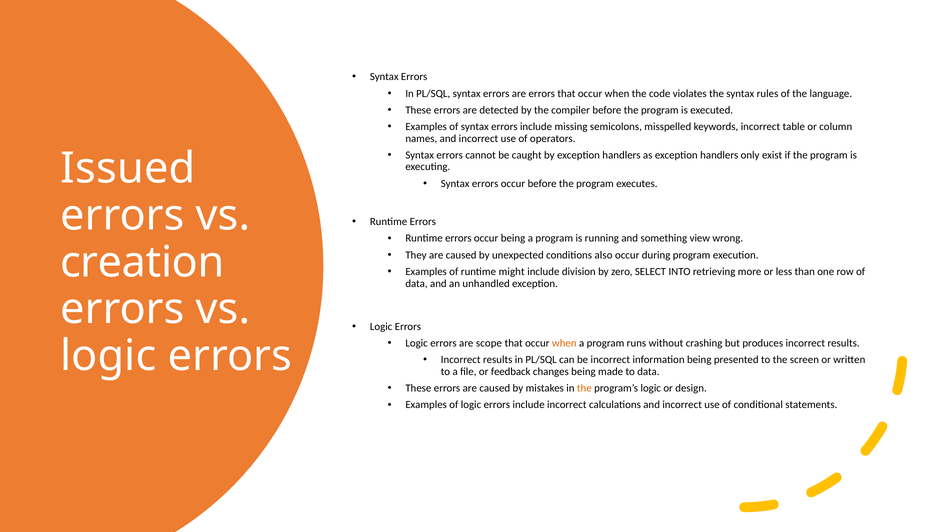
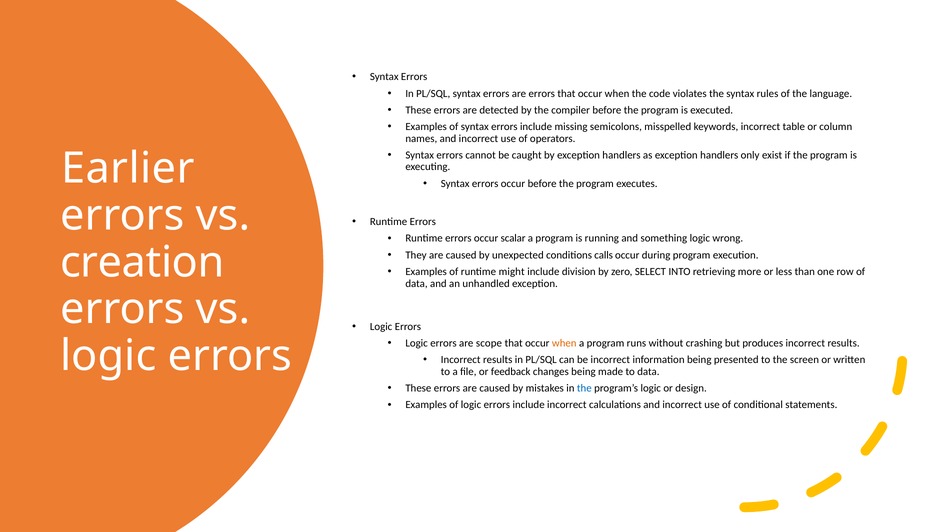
Issued: Issued -> Earlier
occur being: being -> scalar
something view: view -> logic
also: also -> calls
the at (584, 388) colour: orange -> blue
